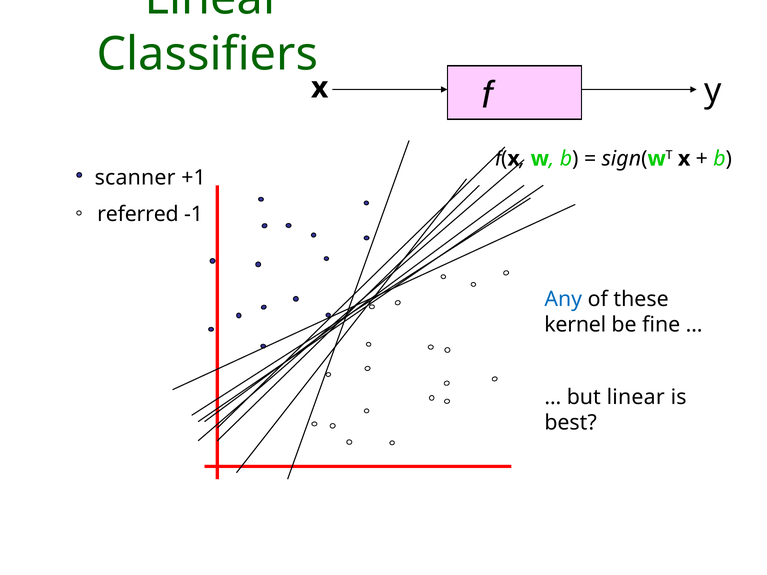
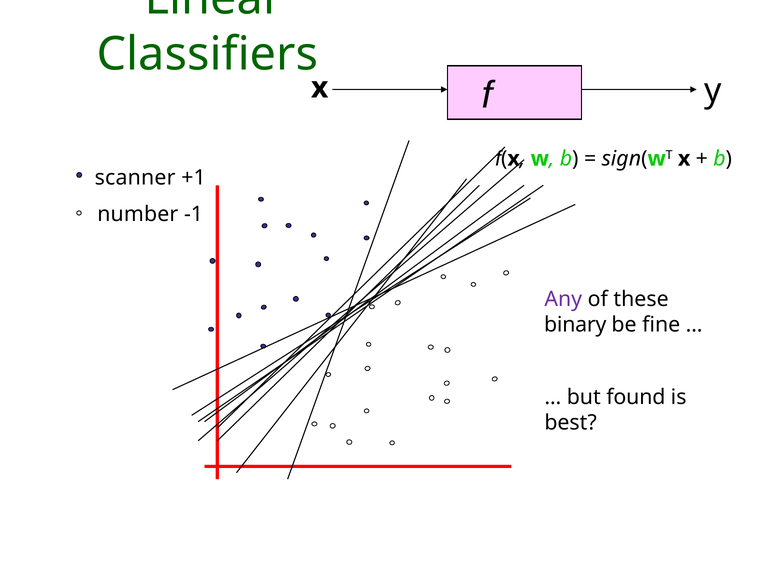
referred: referred -> number
Any colour: blue -> purple
kernel: kernel -> binary
but linear: linear -> found
